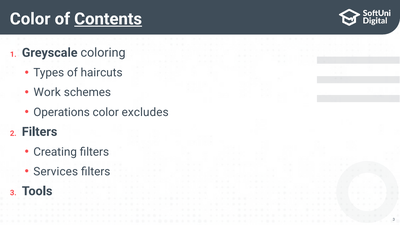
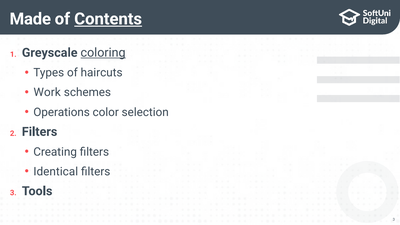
Color at (30, 19): Color -> Made
coloring underline: none -> present
excludes: excludes -> selection
Services: Services -> Identical
